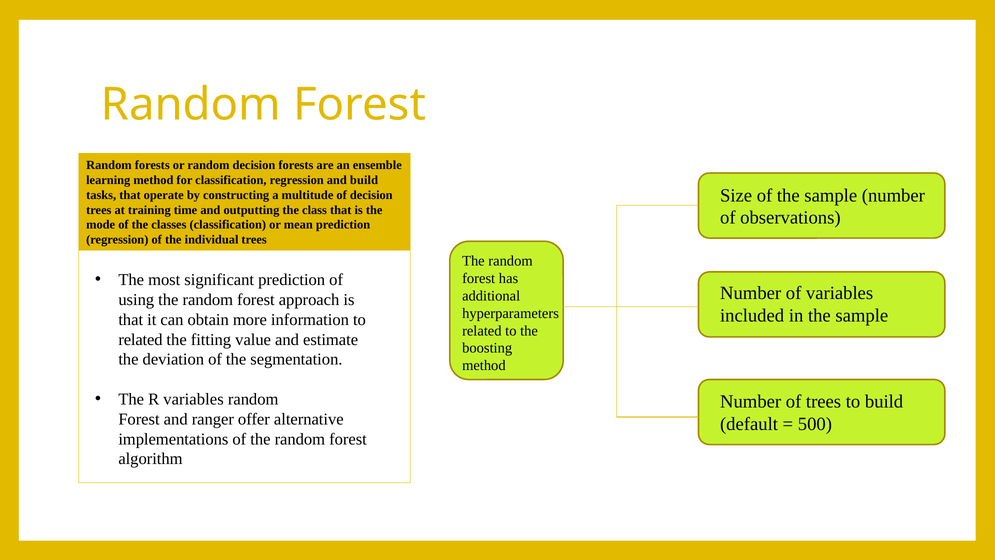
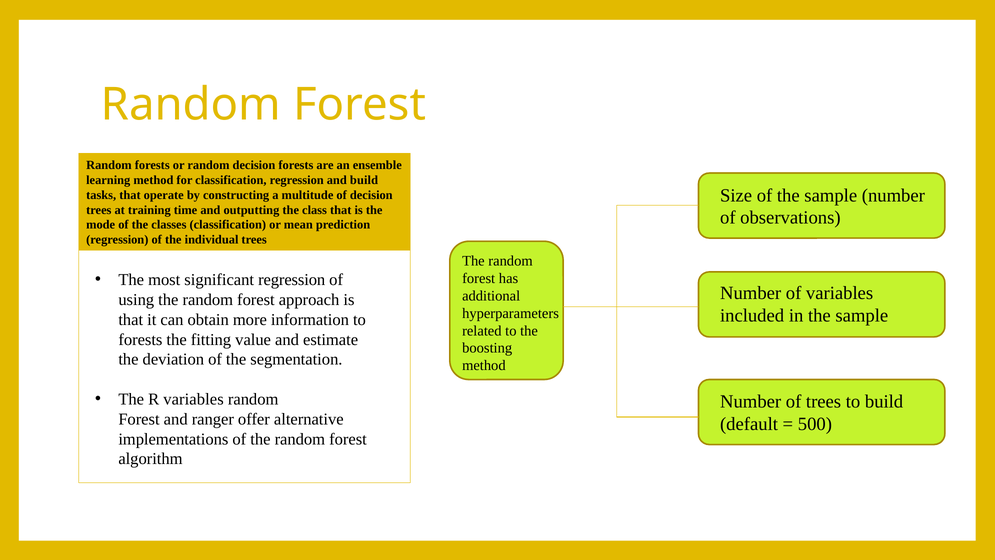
significant prediction: prediction -> regression
related at (140, 339): related -> forests
